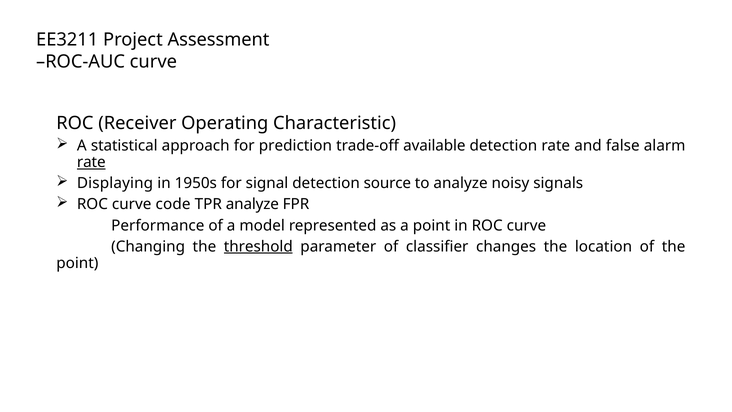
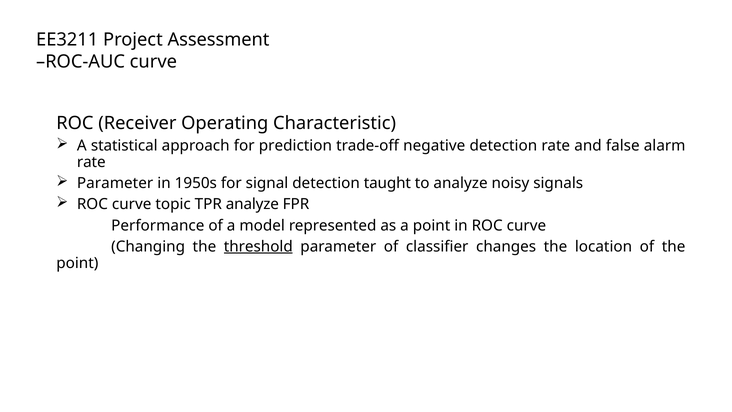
available: available -> negative
rate at (91, 162) underline: present -> none
Displaying at (115, 183): Displaying -> Parameter
source: source -> taught
code: code -> topic
